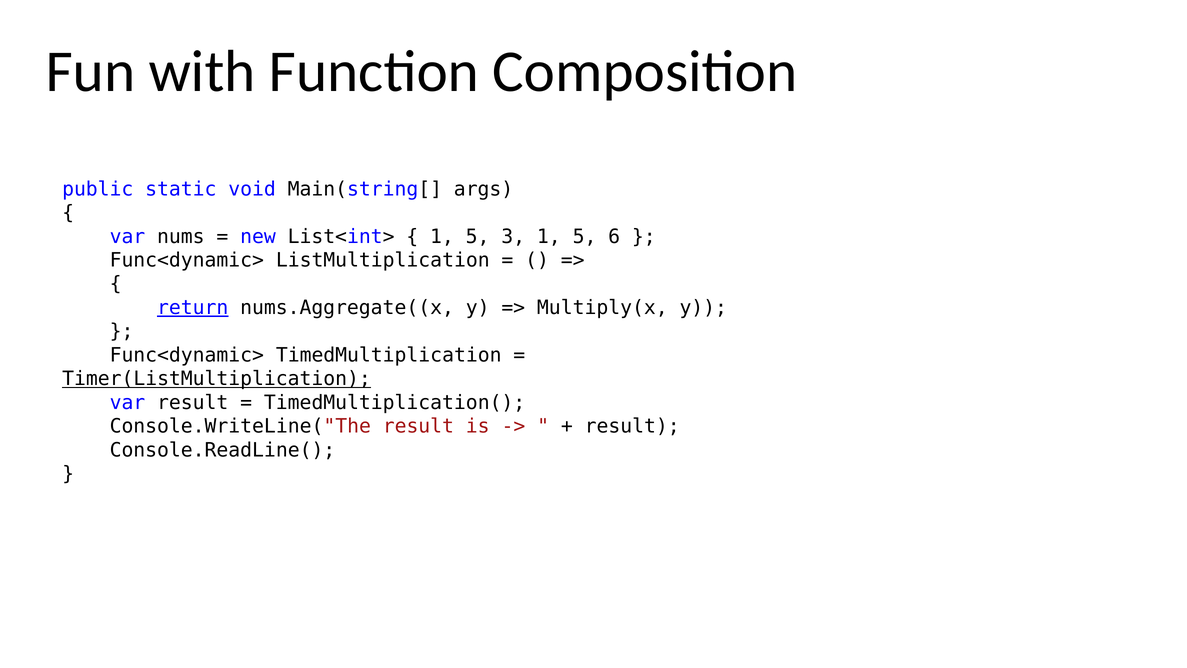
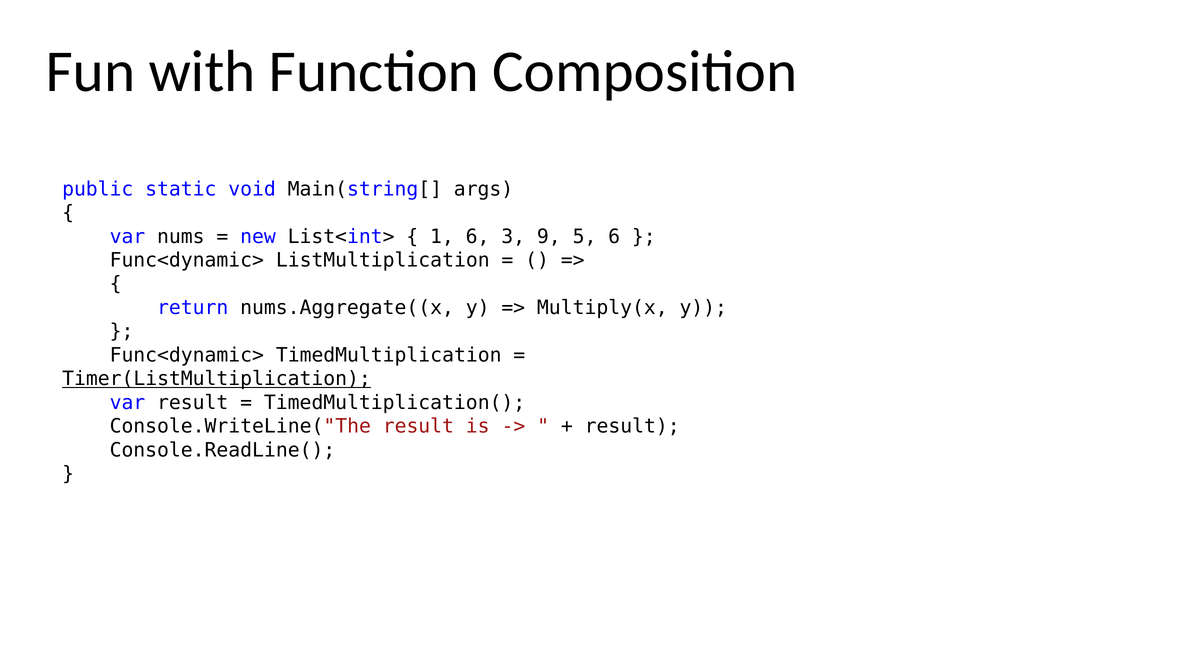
5 at (478, 236): 5 -> 6
3 1: 1 -> 9
return underline: present -> none
